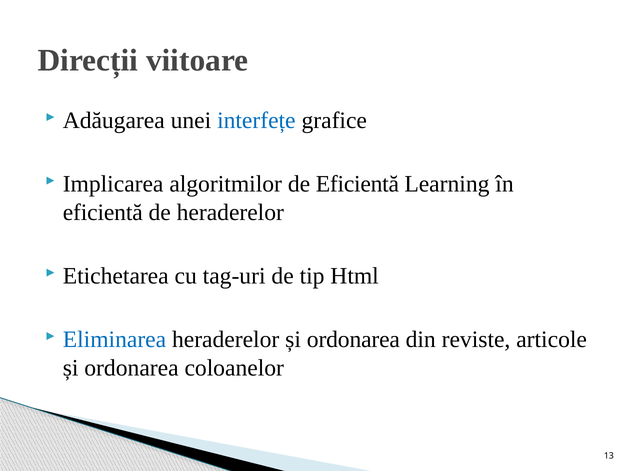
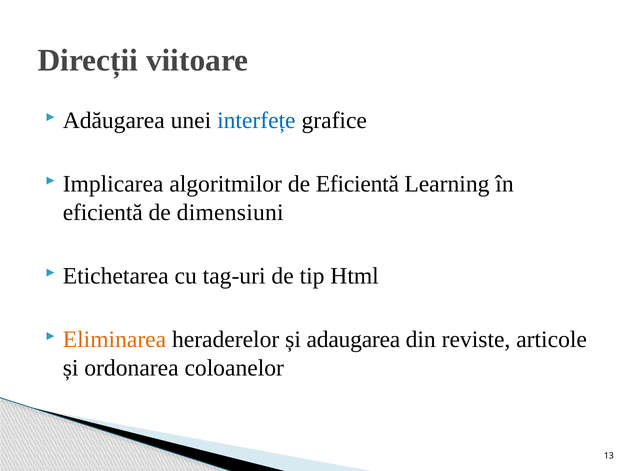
de heraderelor: heraderelor -> dimensiuni
Eliminarea colour: blue -> orange
heraderelor și ordonarea: ordonarea -> adaugarea
